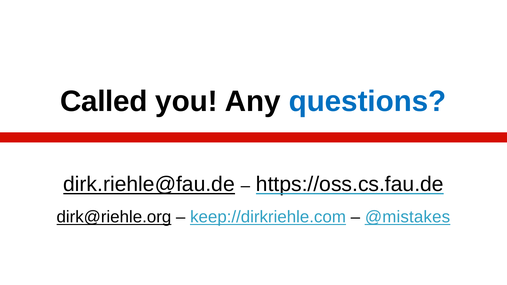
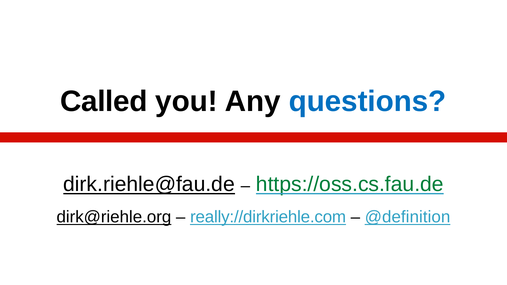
https://oss.cs.fau.de colour: black -> green
keep://dirkriehle.com: keep://dirkriehle.com -> really://dirkriehle.com
@mistakes: @mistakes -> @definition
